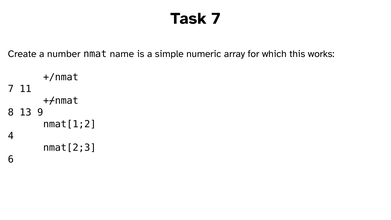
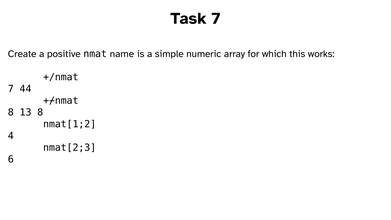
number: number -> positive
11: 11 -> 44
13 9: 9 -> 8
